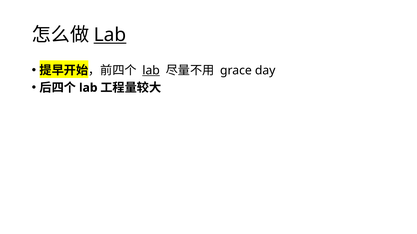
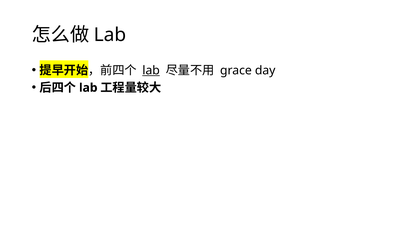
Lab at (110, 35) underline: present -> none
